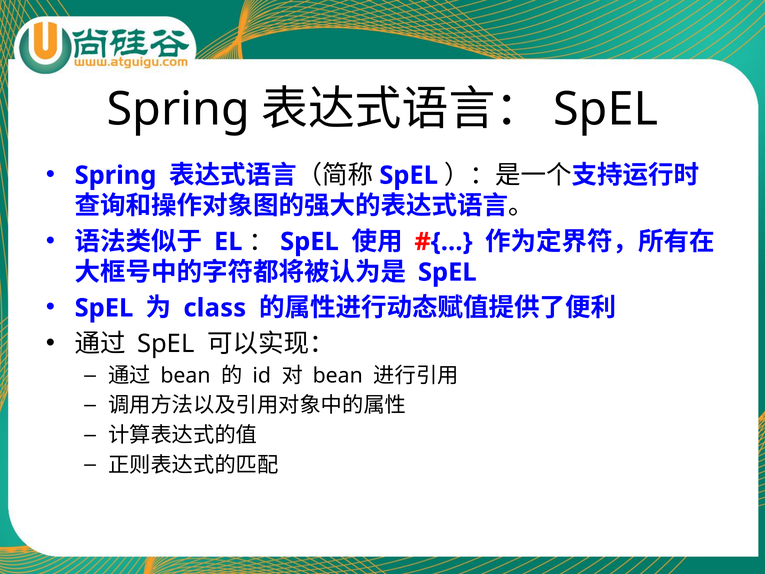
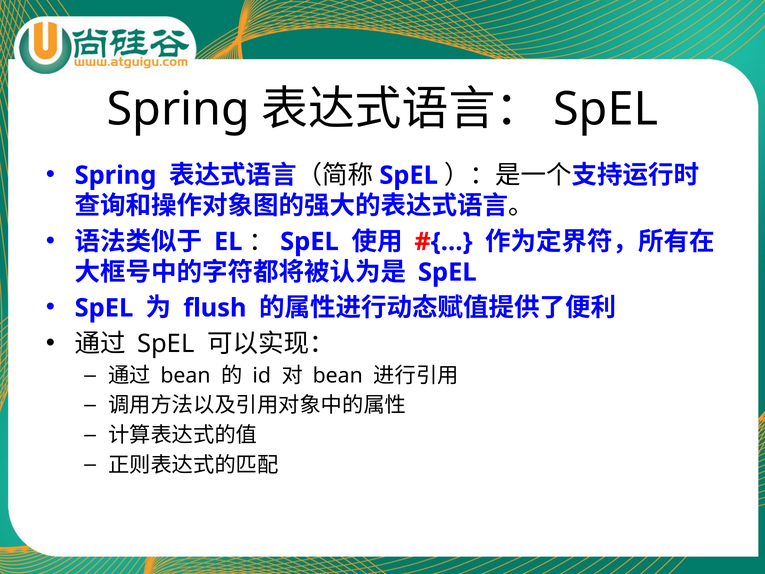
class: class -> flush
